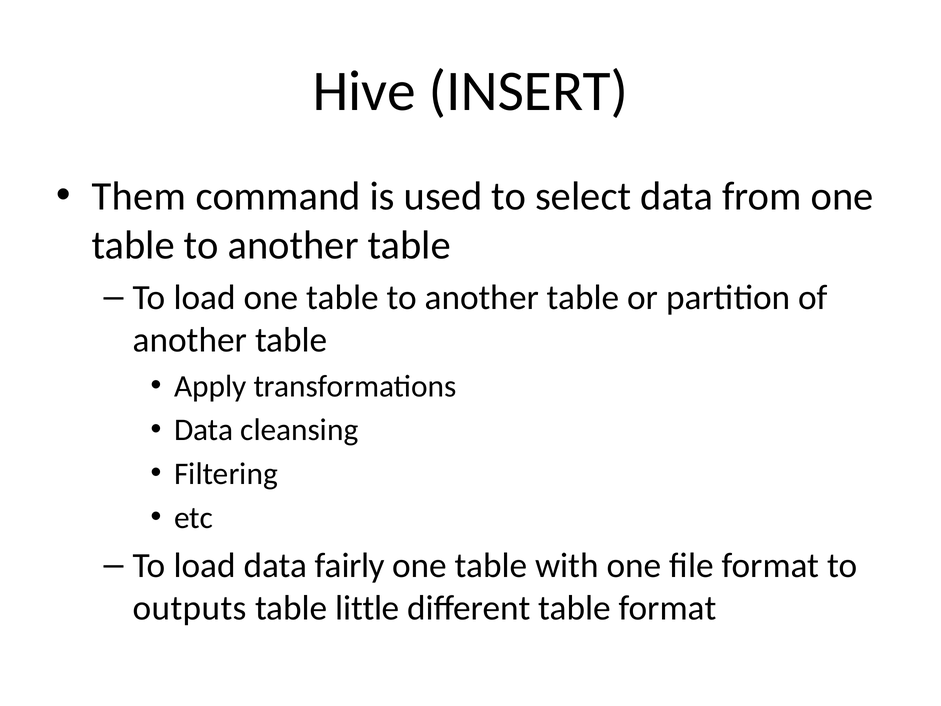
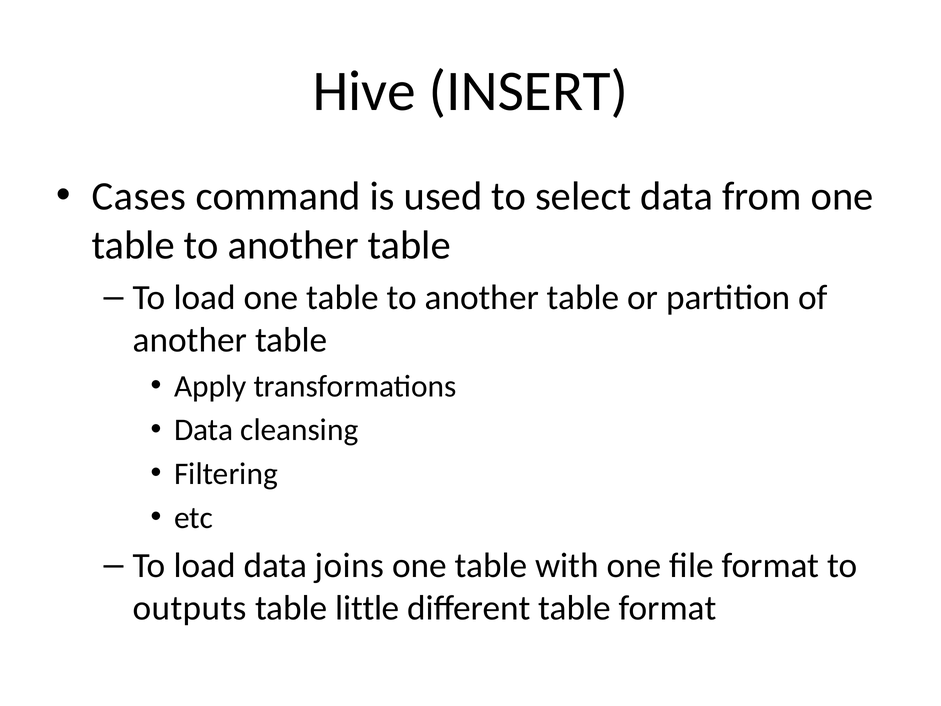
Them: Them -> Cases
fairly: fairly -> joins
